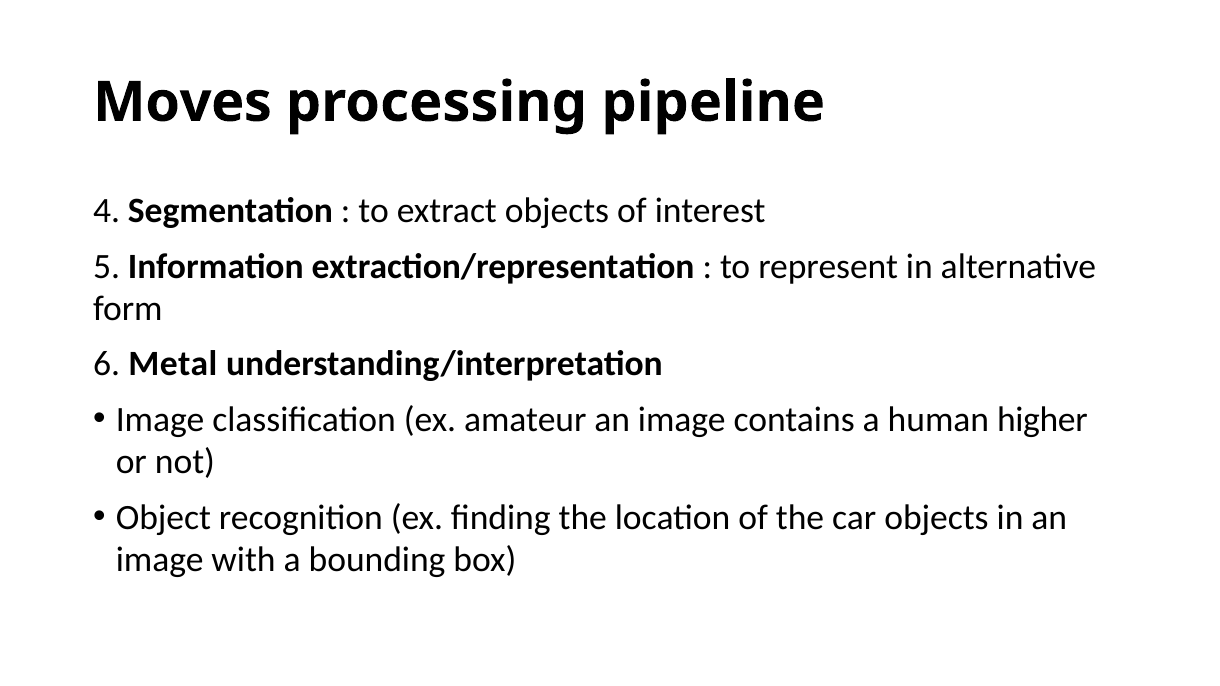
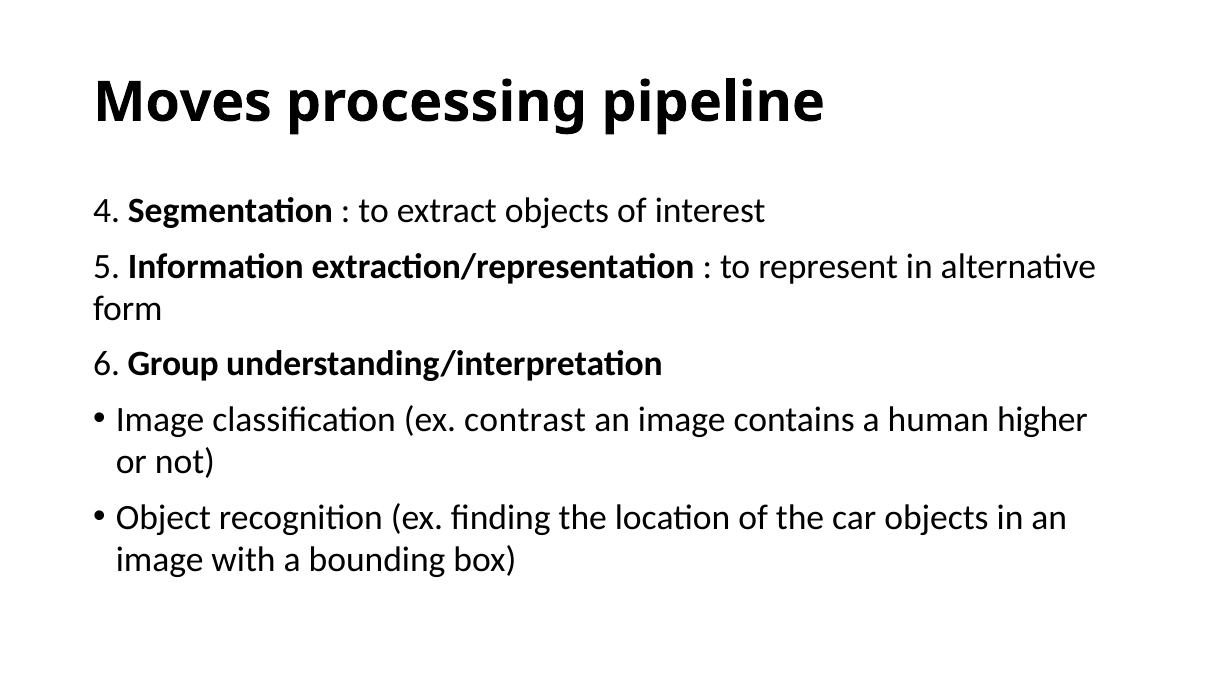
Metal: Metal -> Group
amateur: amateur -> contrast
